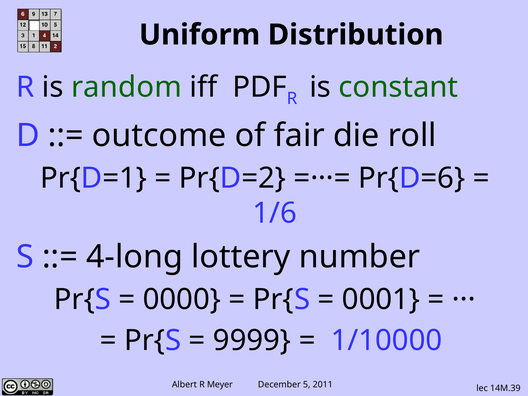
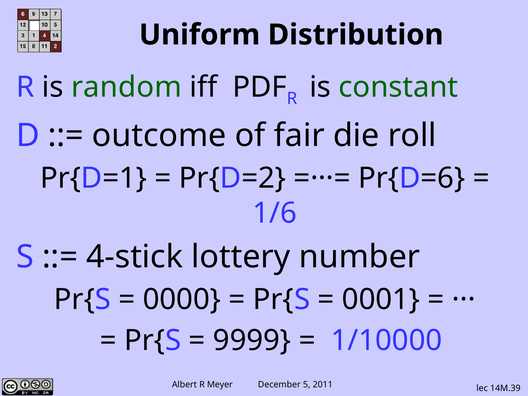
4-long: 4-long -> 4-stick
